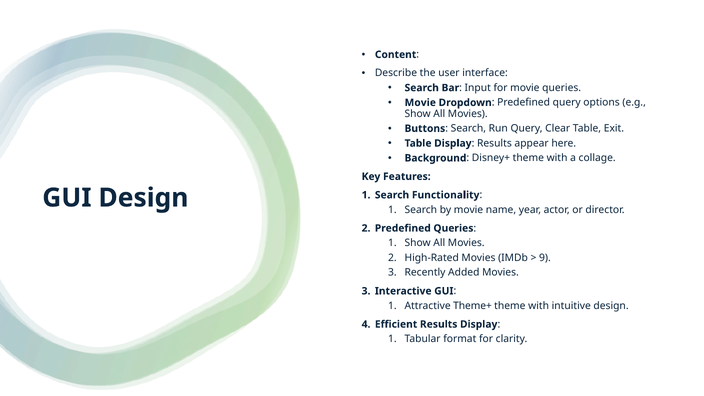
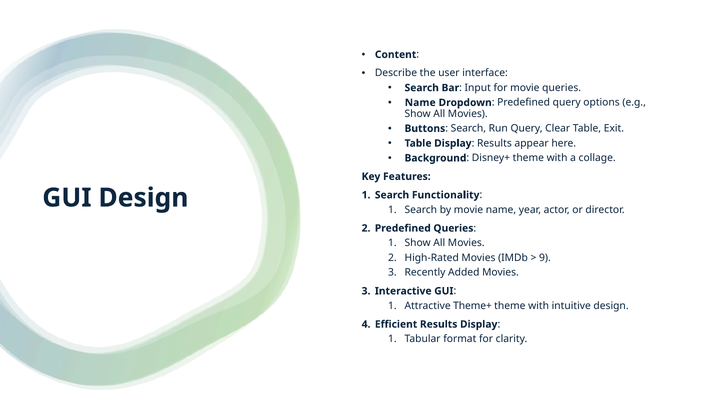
Movie at (420, 103): Movie -> Name
